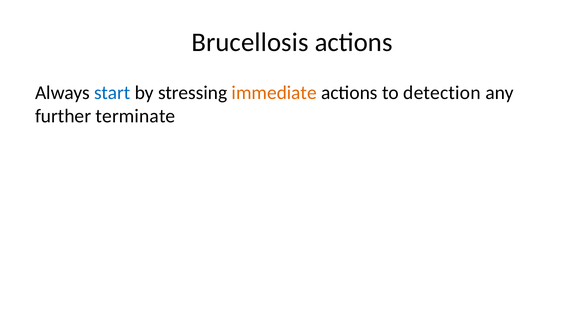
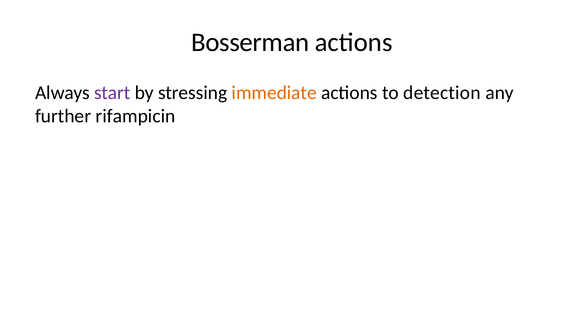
Brucellosis: Brucellosis -> Bosserman
start colour: blue -> purple
terminate: terminate -> rifampicin
